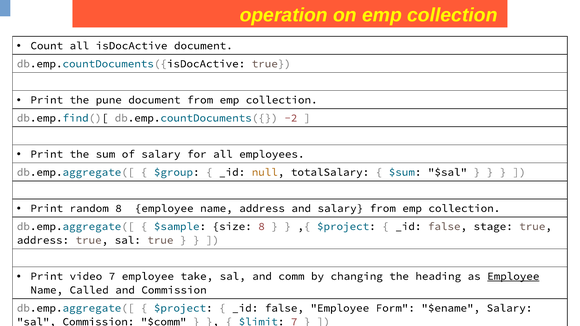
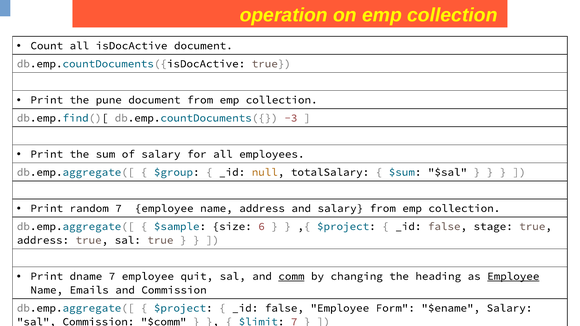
-2: -2 -> -3
random 8: 8 -> 7
size 8: 8 -> 6
video: video -> dname
take: take -> quit
comm underline: none -> present
Called: Called -> Emails
